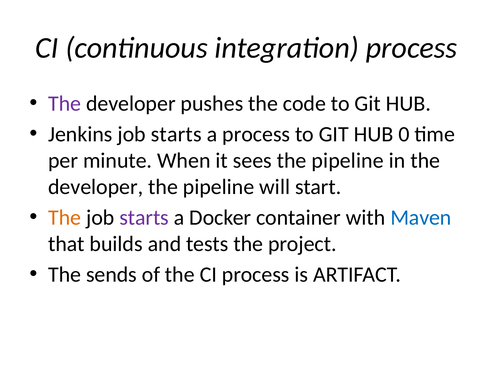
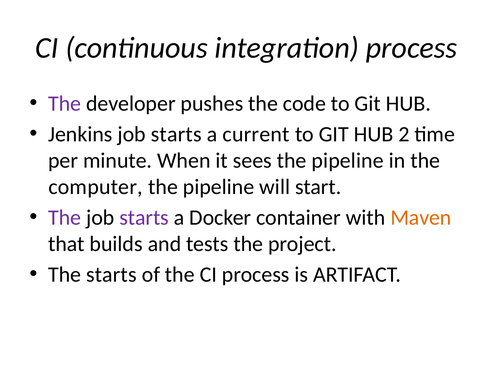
a process: process -> current
0: 0 -> 2
developer at (96, 187): developer -> computer
The at (65, 217) colour: orange -> purple
Maven colour: blue -> orange
The sends: sends -> starts
